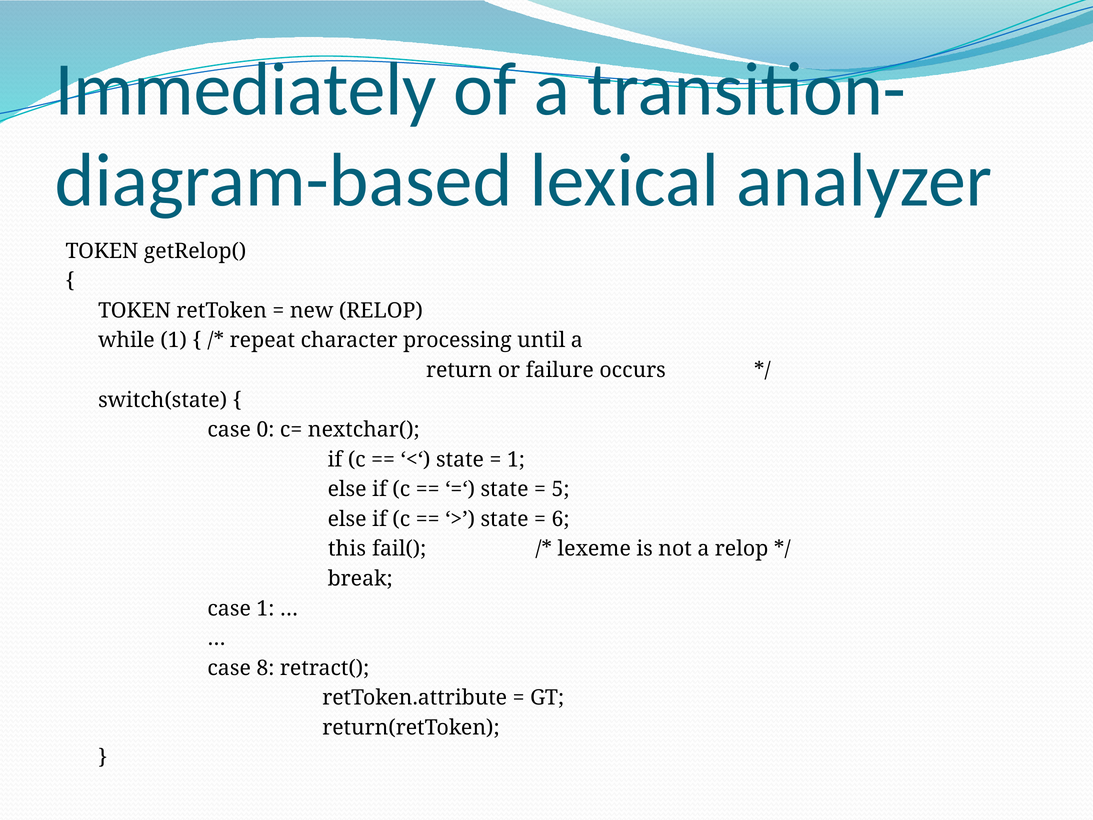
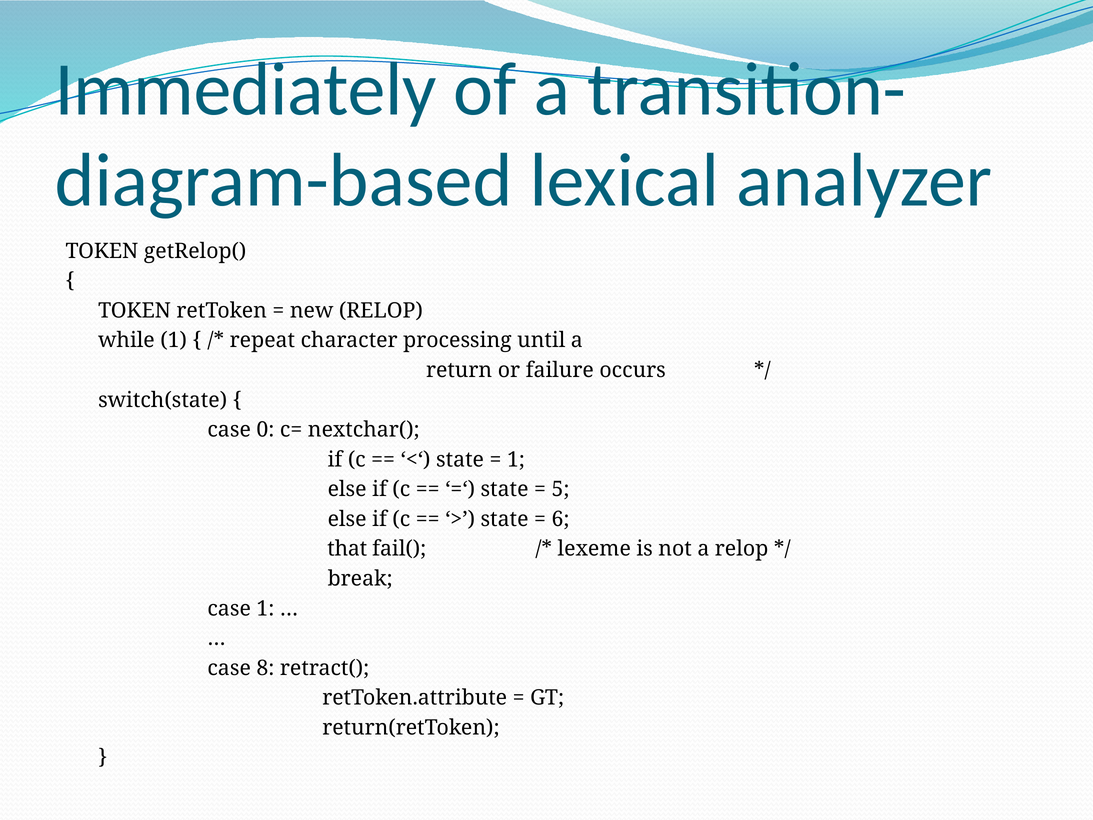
this: this -> that
